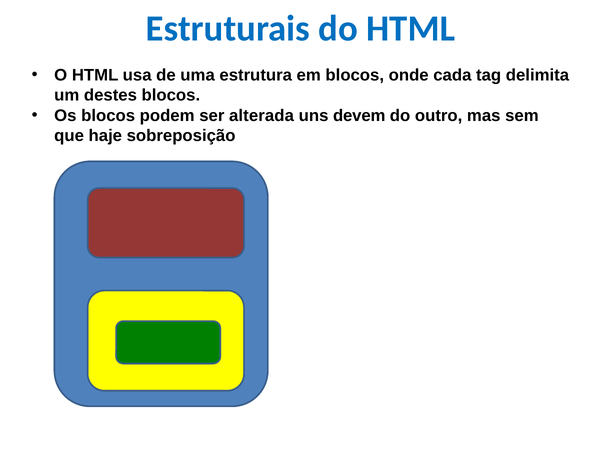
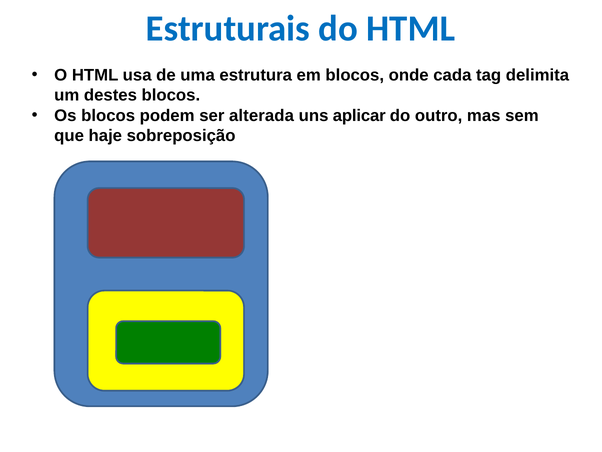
devem: devem -> aplicar
